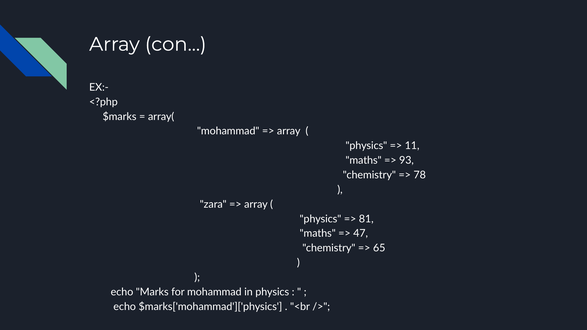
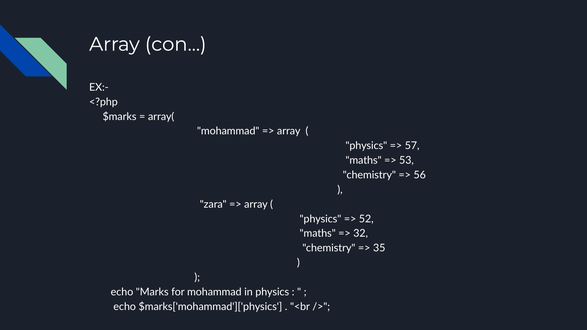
11: 11 -> 57
93: 93 -> 53
78: 78 -> 56
81: 81 -> 52
47: 47 -> 32
65: 65 -> 35
